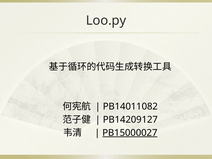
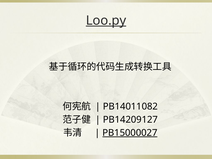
Loo.py underline: none -> present
